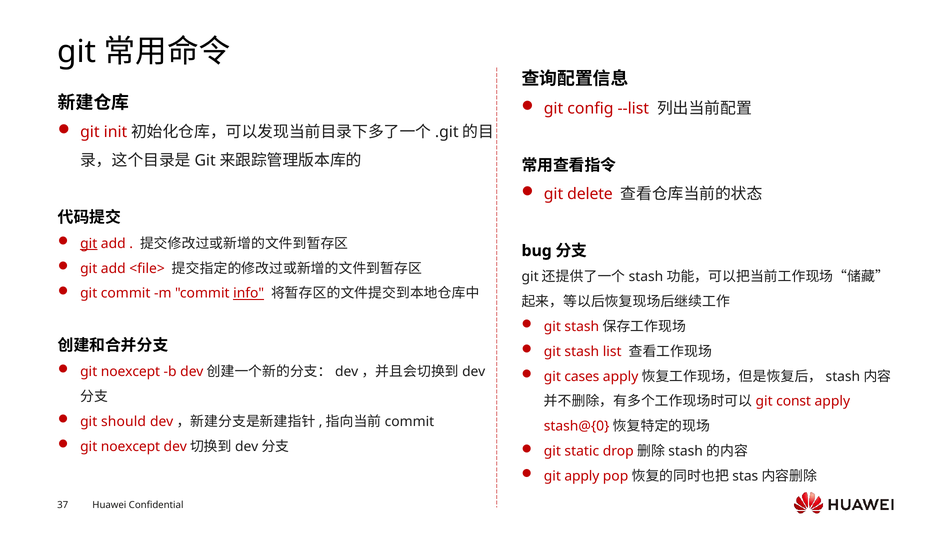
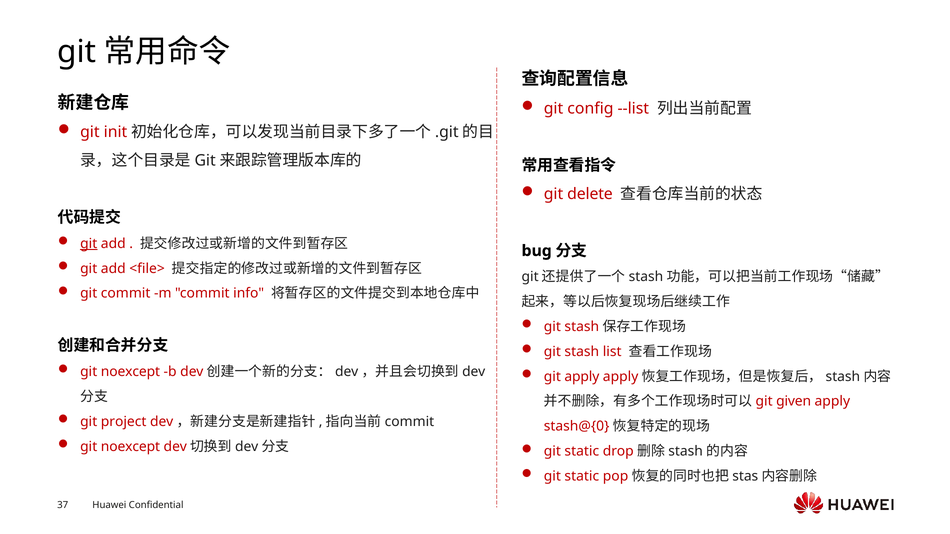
info underline: present -> none
git cases: cases -> apply
const: const -> given
should: should -> project
apply at (582, 476): apply -> static
